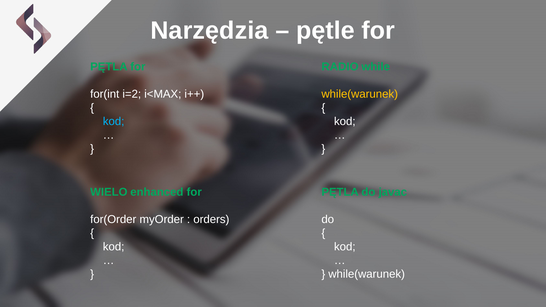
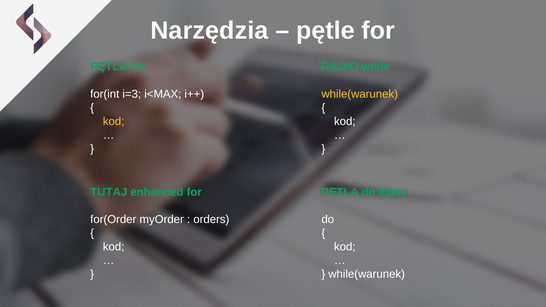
i=2: i=2 -> i=3
kod at (114, 121) colour: light blue -> yellow
WIELO: WIELO -> TUTAJ
javac: javac -> klasy
